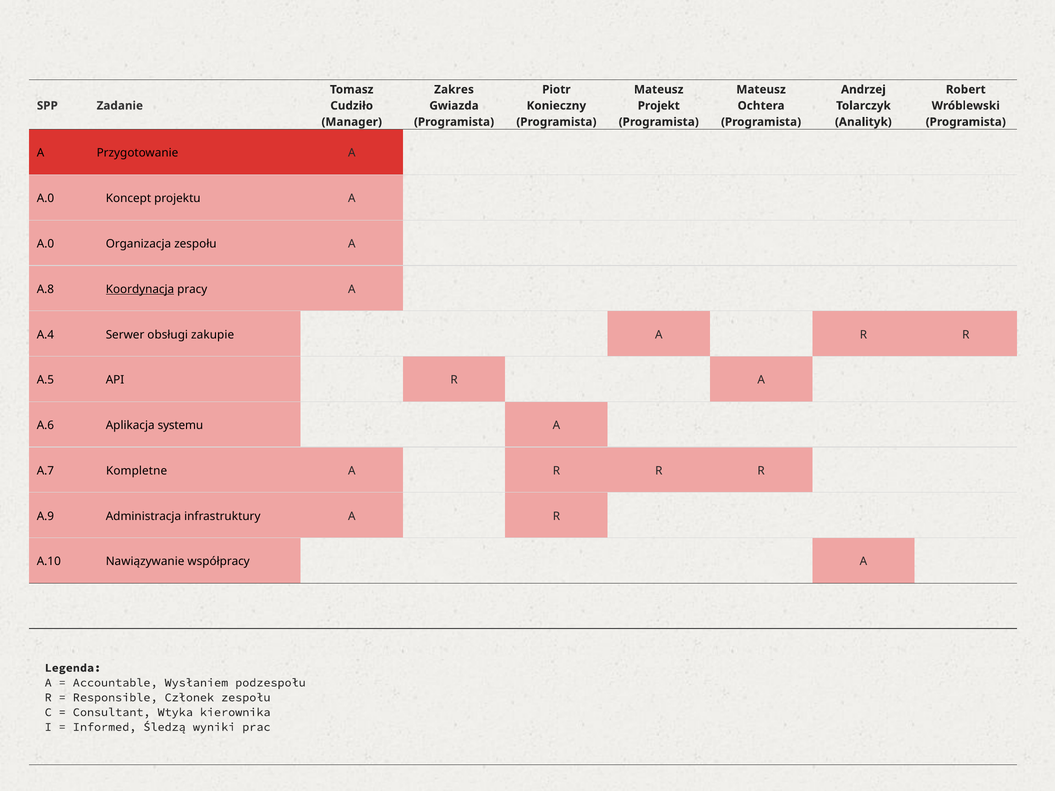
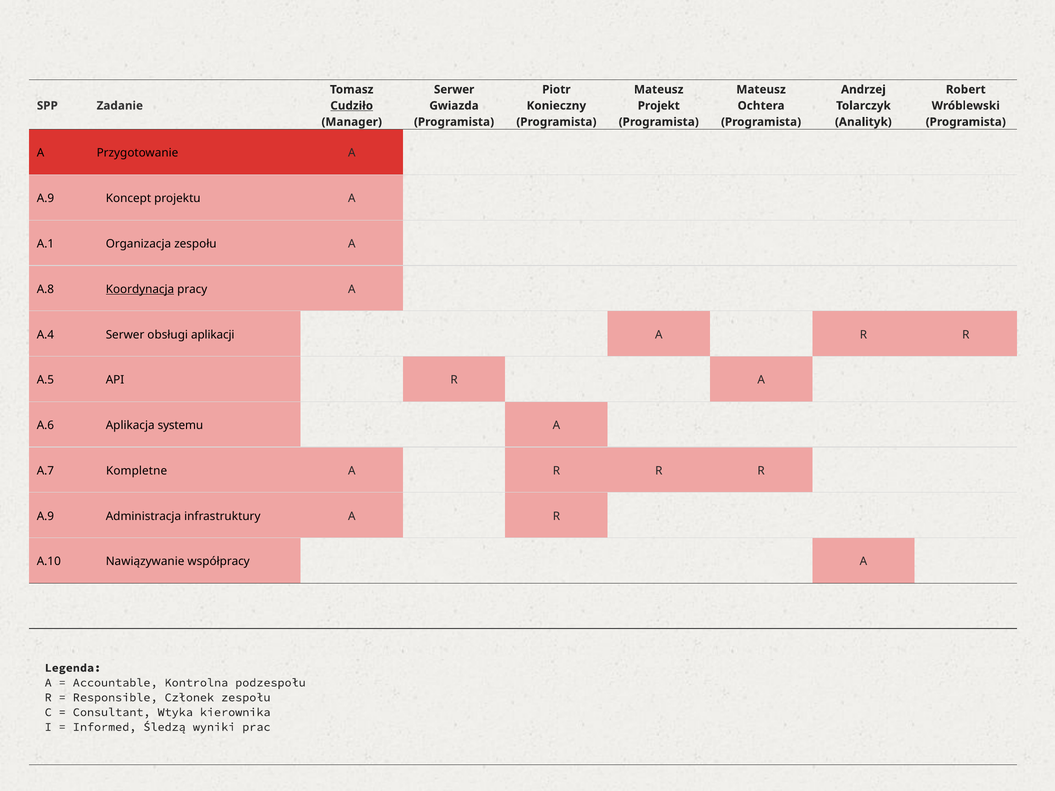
Zakres at (454, 90): Zakres -> Serwer
Cudziło underline: none -> present
A.0 at (45, 199): A.0 -> A.9
A.0 at (45, 244): A.0 -> A.1
zakupie: zakupie -> aplikacji
Wysłaniem: Wysłaniem -> Kontrolna
